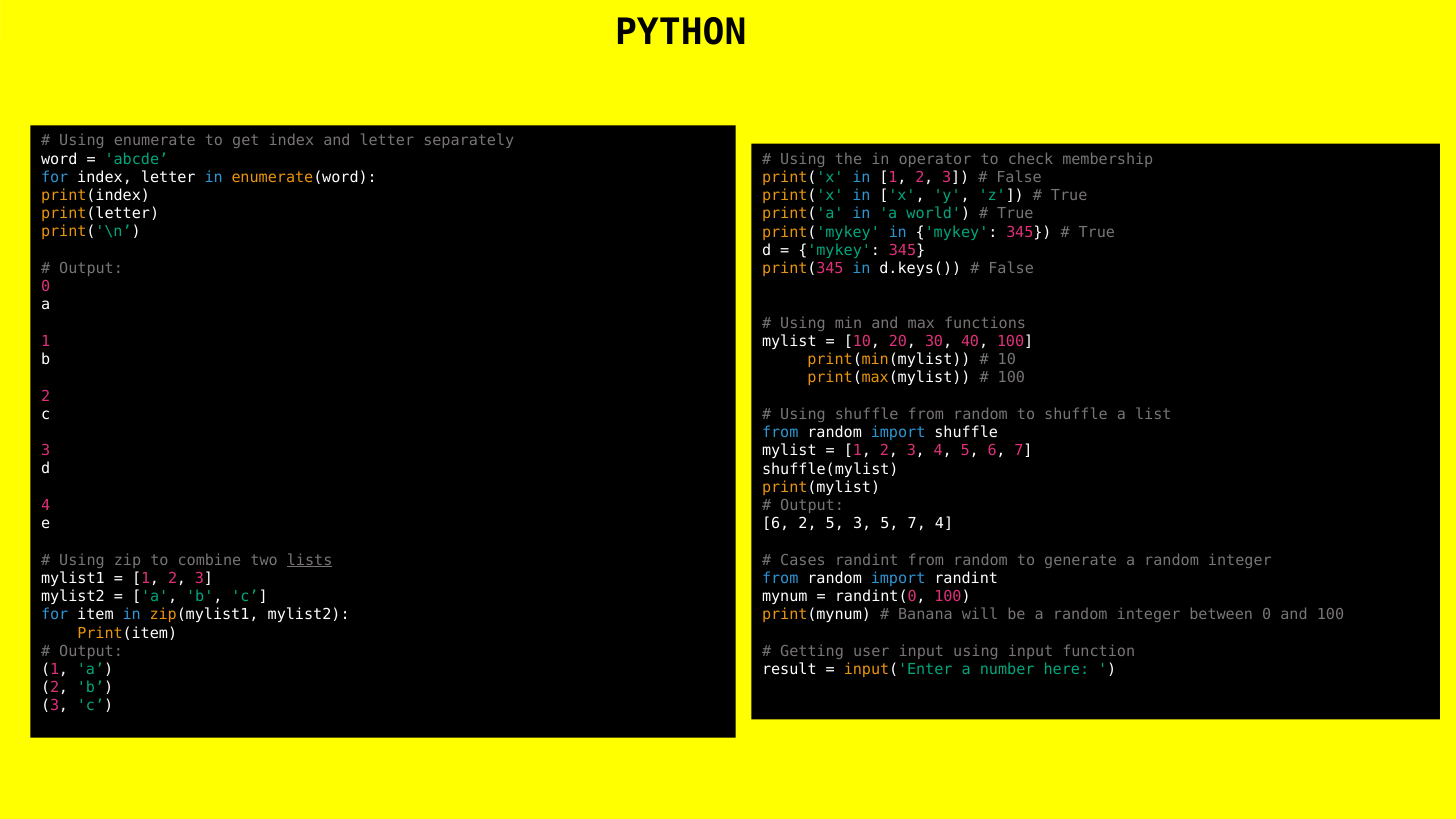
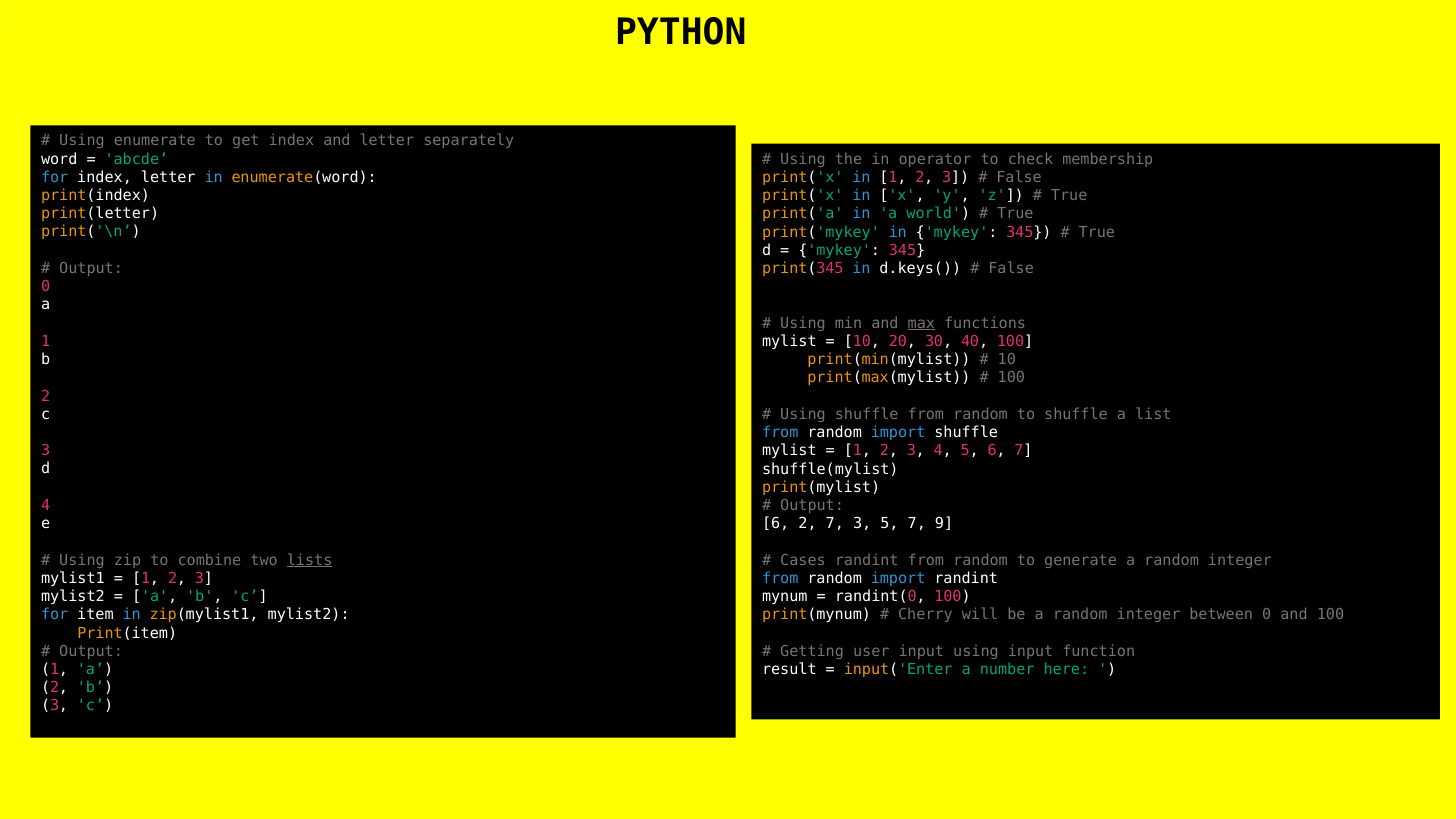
max underline: none -> present
2 5: 5 -> 7
7 4: 4 -> 9
Banana: Banana -> Cherry
